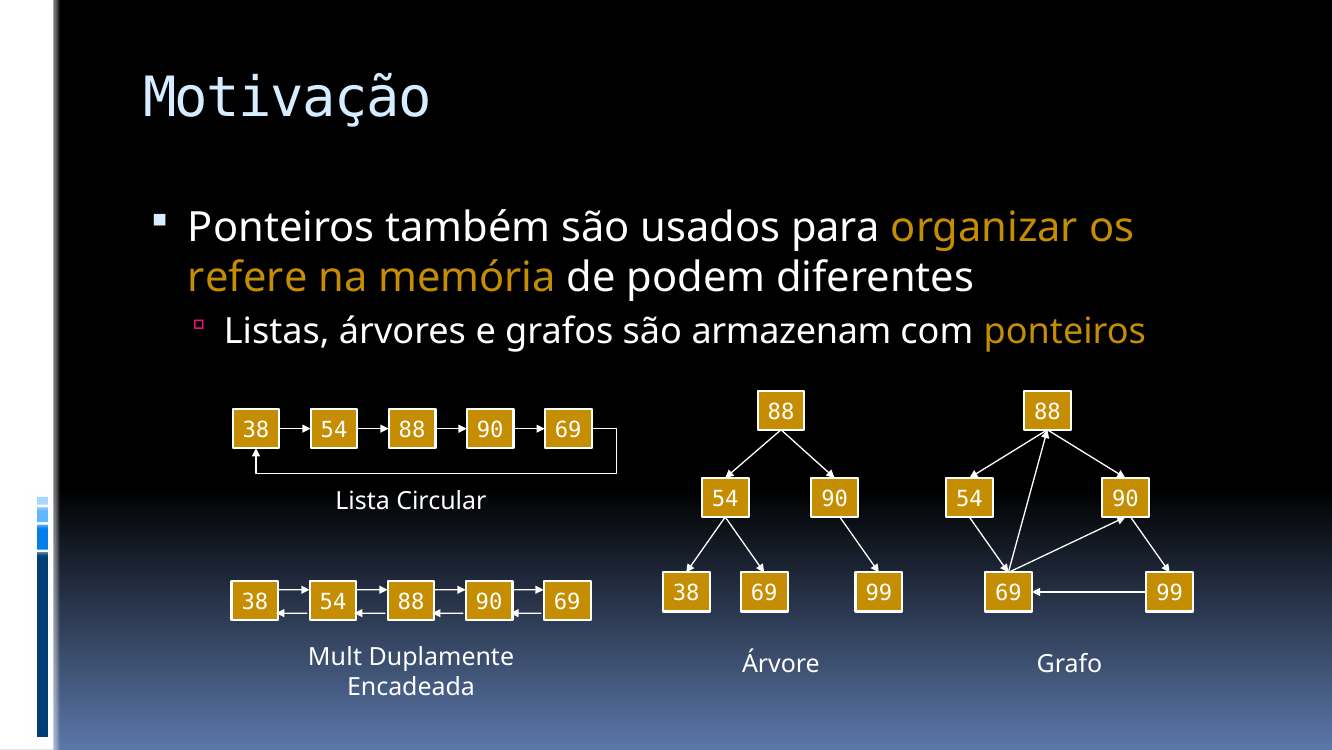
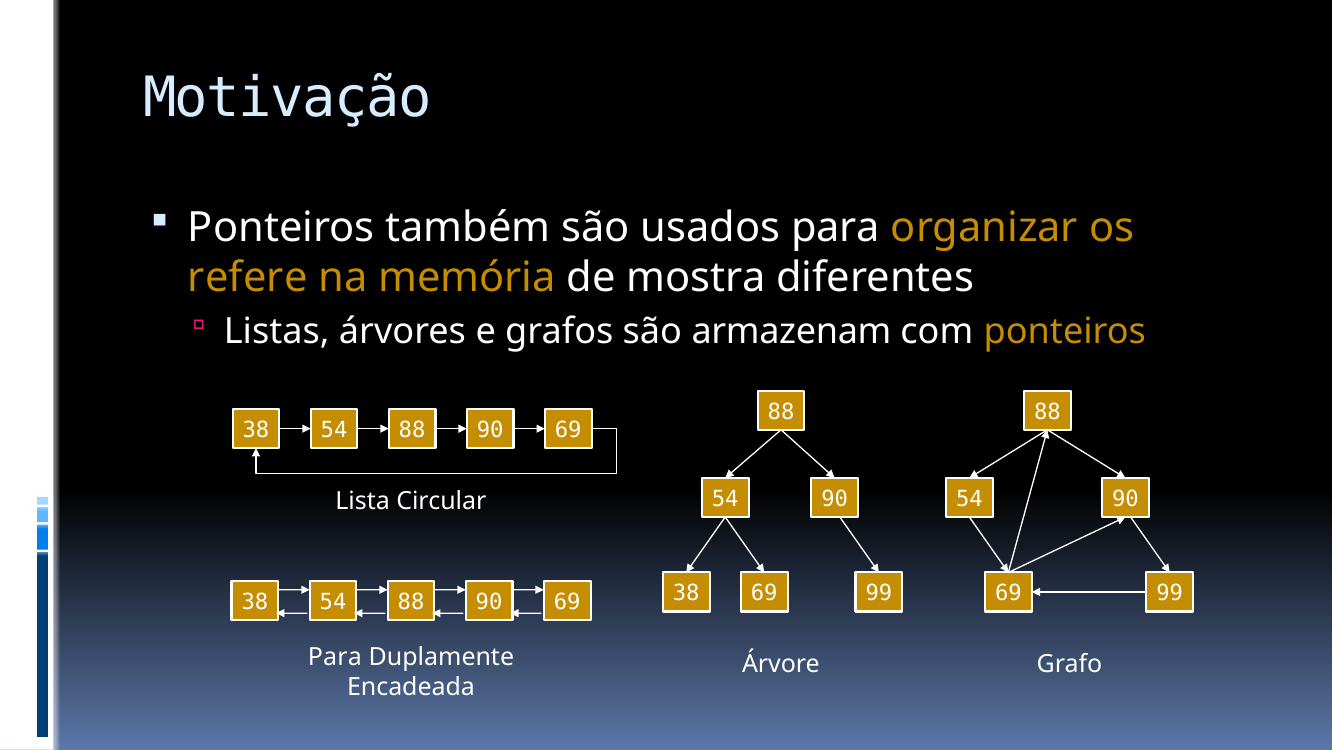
podem: podem -> mostra
Mult at (335, 657): Mult -> Para
